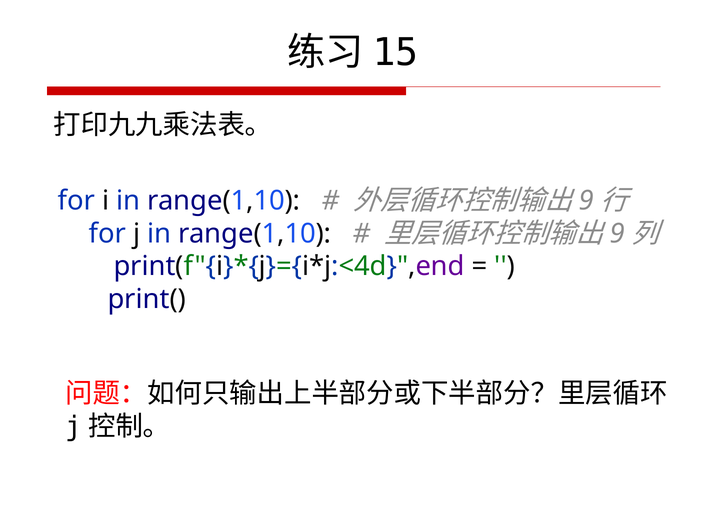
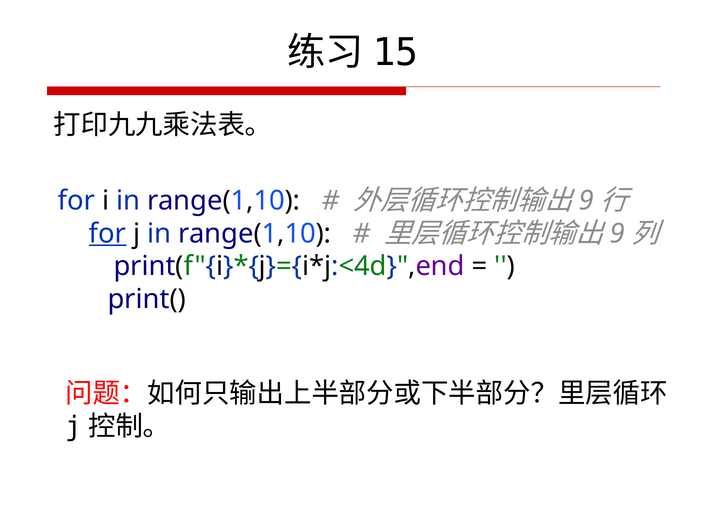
for at (108, 233) underline: none -> present
